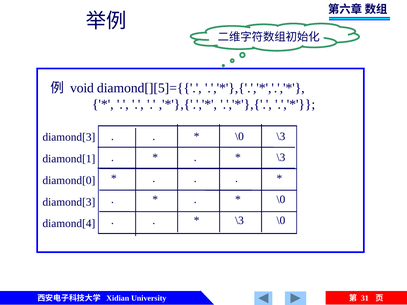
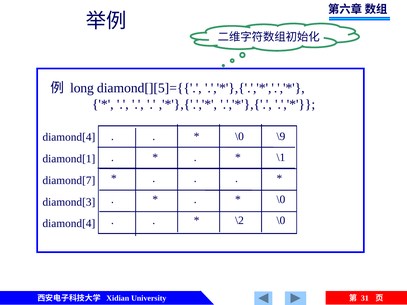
void: void -> long
\0 \3: \3 -> \9
diamond[3 at (69, 137): diamond[3 -> diamond[4
\3 at (281, 158): \3 -> \1
diamond[0: diamond[0 -> diamond[7
\3 at (240, 221): \3 -> \2
